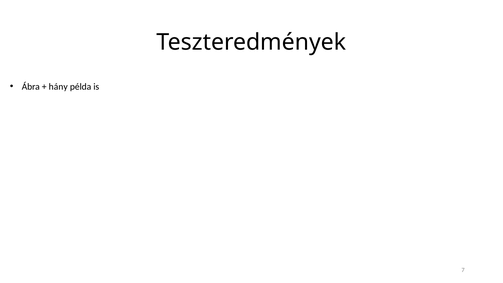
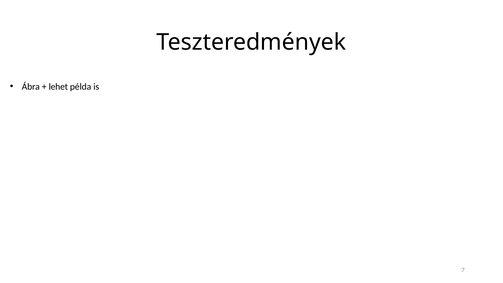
hány: hány -> lehet
